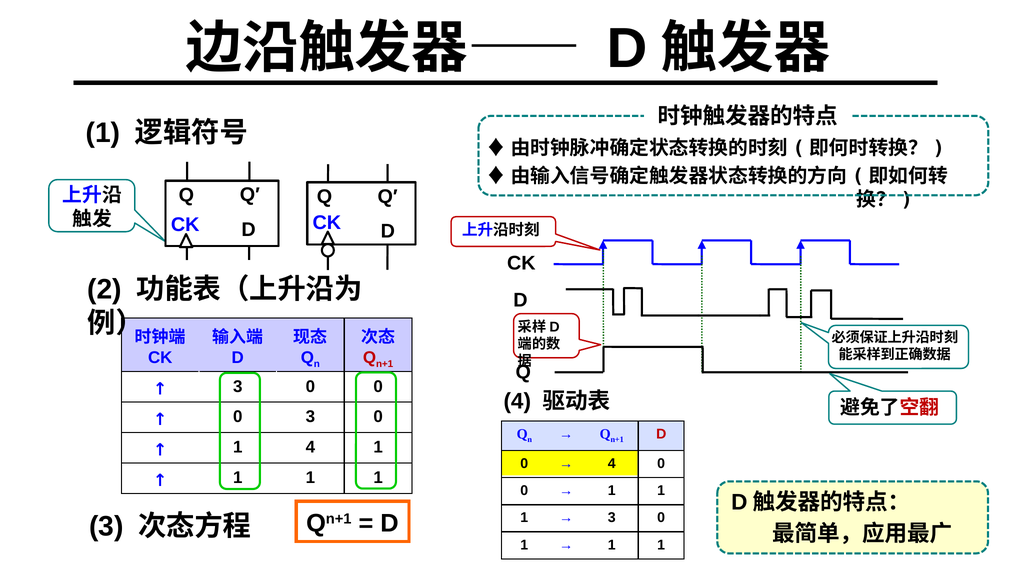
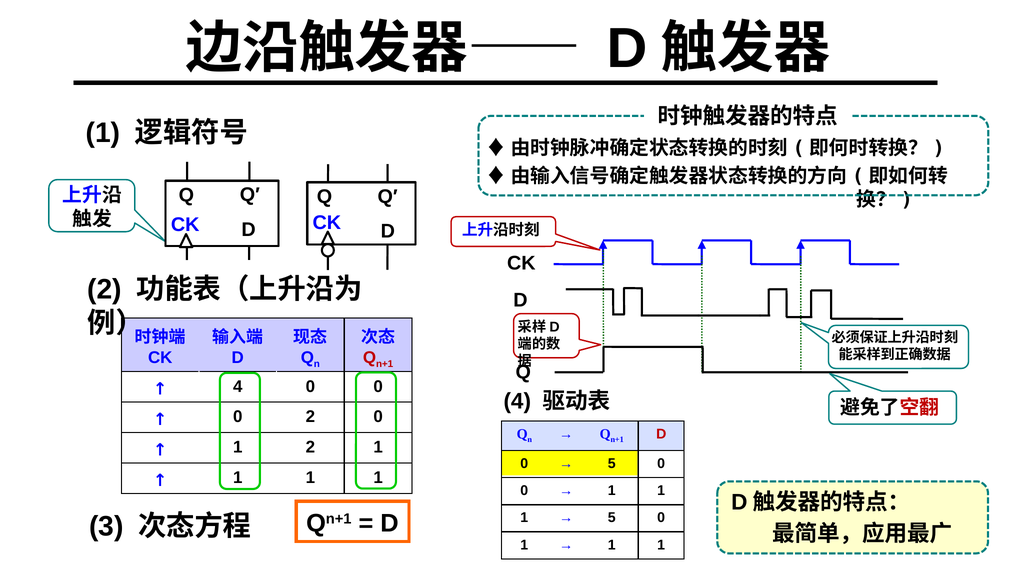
3 at (238, 386): 3 -> 4
0 3: 3 -> 2
4 at (310, 447): 4 -> 2
4 at (612, 463): 4 -> 5
3 at (612, 517): 3 -> 5
